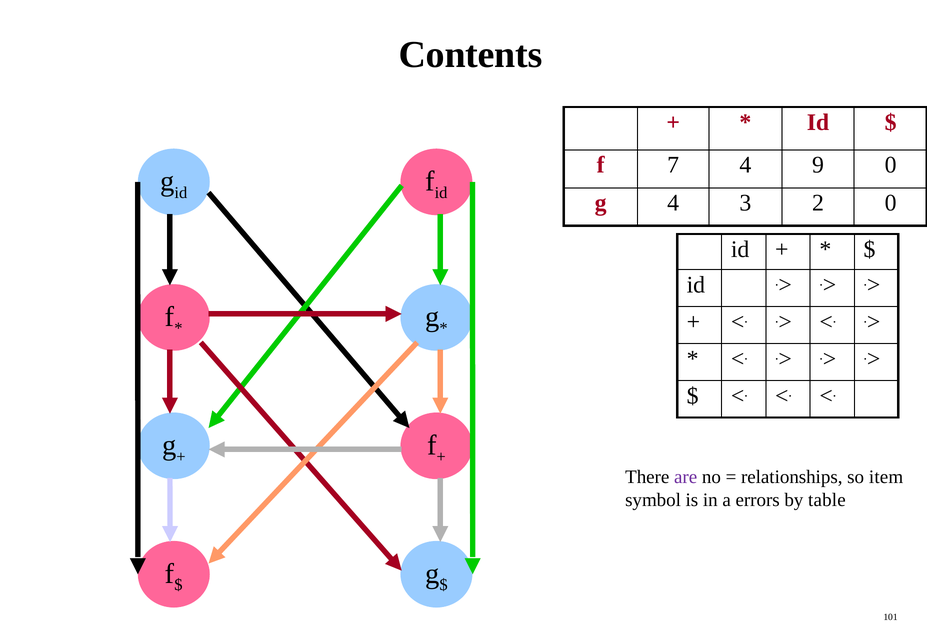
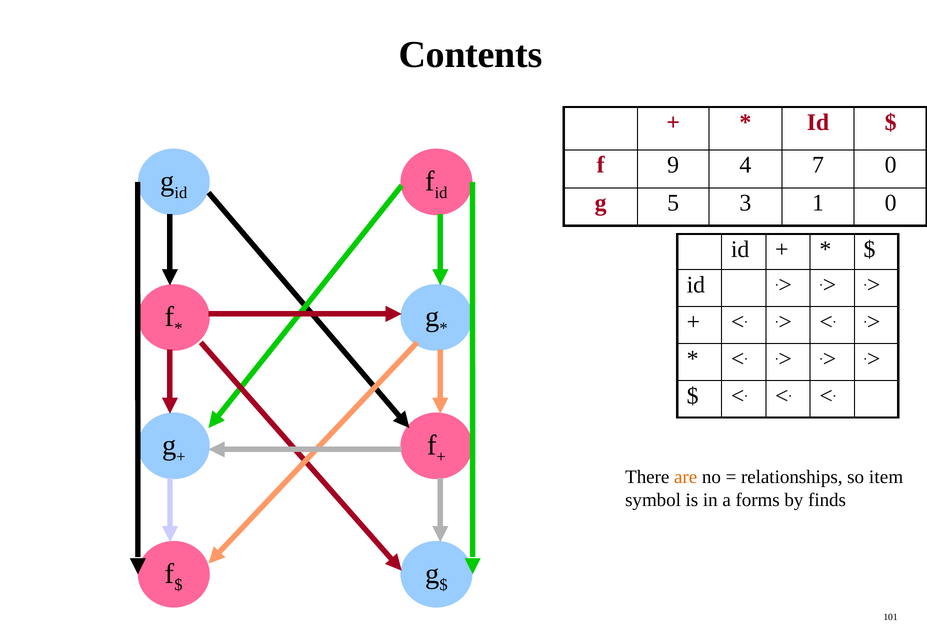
7: 7 -> 9
9: 9 -> 7
g 4: 4 -> 5
2: 2 -> 1
are colour: purple -> orange
errors: errors -> forms
table: table -> finds
